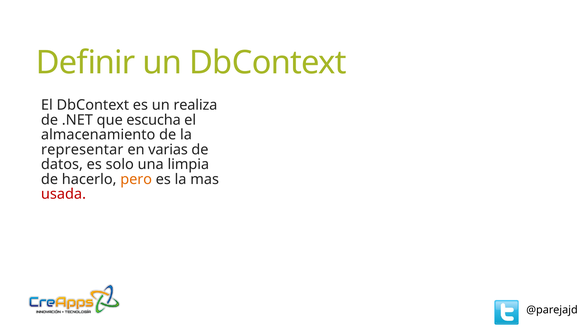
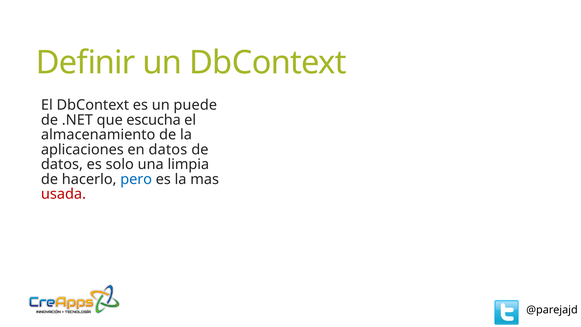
realiza: realiza -> puede
representar: representar -> aplicaciones
en varias: varias -> datos
pero colour: orange -> blue
